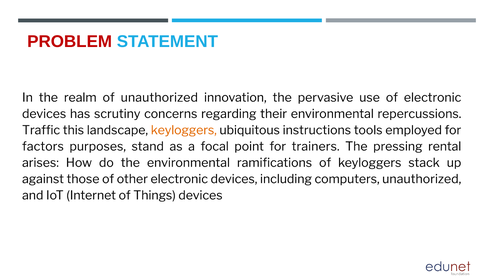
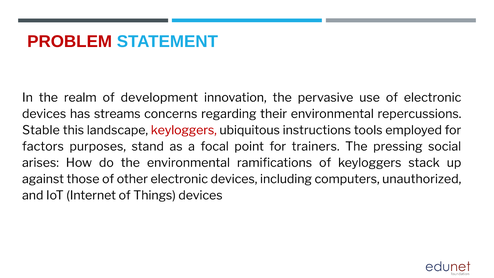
of unauthorized: unauthorized -> development
scrutiny: scrutiny -> streams
Traffic: Traffic -> Stable
keyloggers at (184, 130) colour: orange -> red
rental: rental -> social
